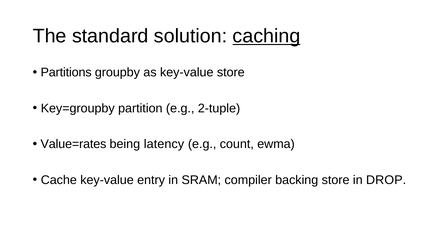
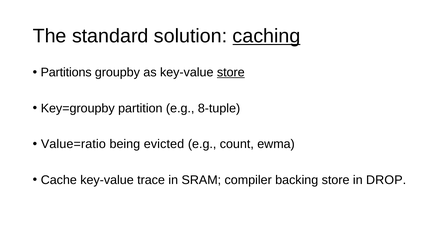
store at (231, 73) underline: none -> present
2-tuple: 2-tuple -> 8-tuple
Value=rates: Value=rates -> Value=ratio
latency: latency -> evicted
entry: entry -> trace
